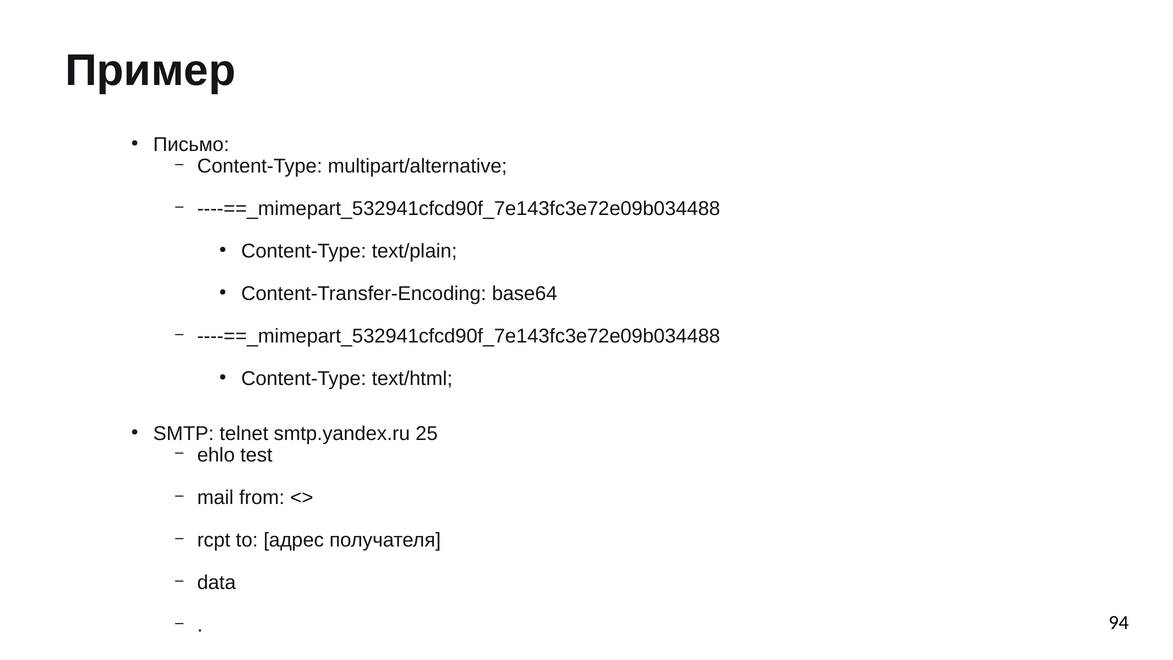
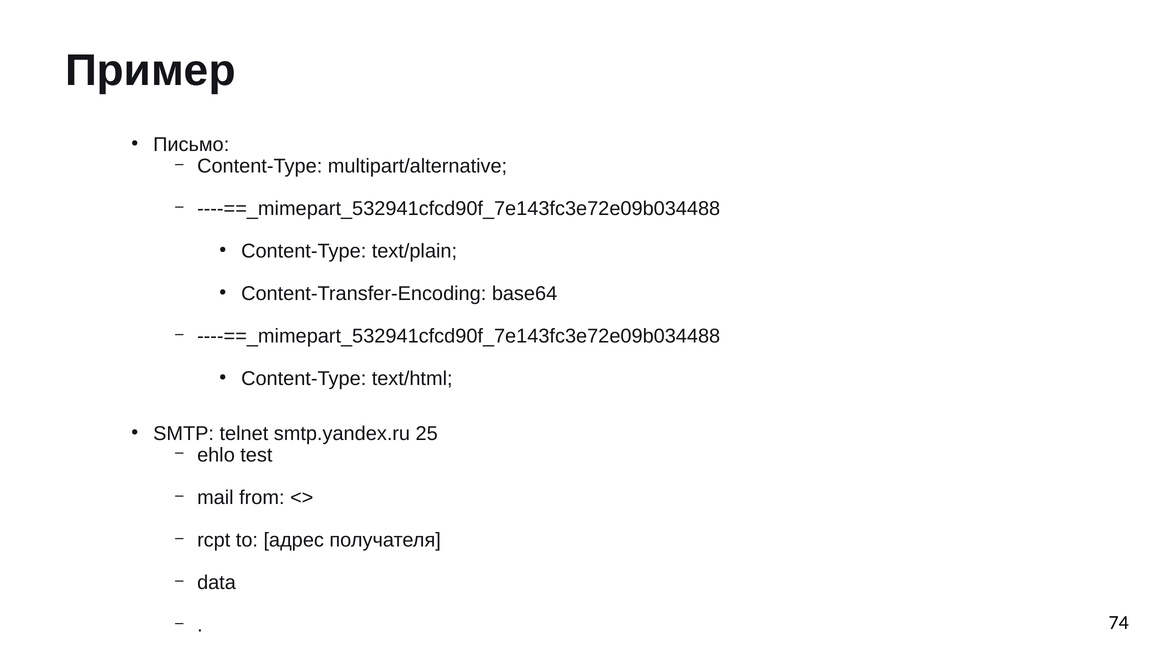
94: 94 -> 74
